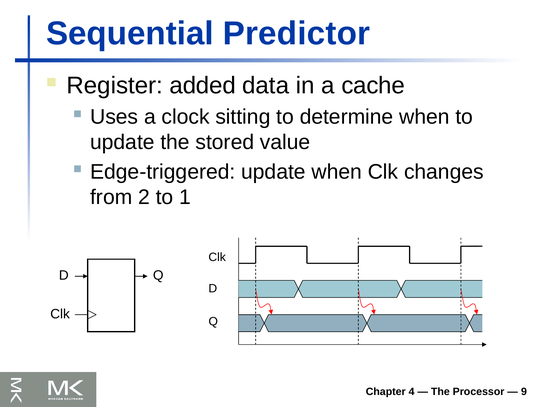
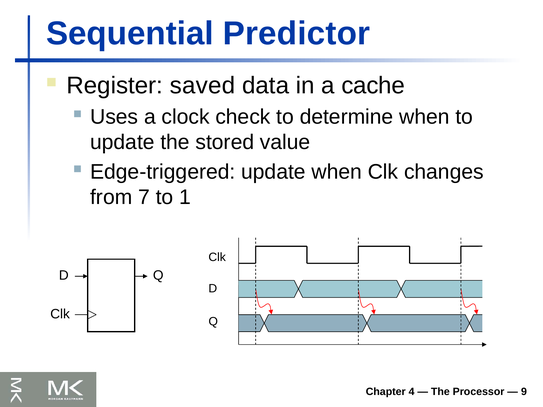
added: added -> saved
sitting: sitting -> check
2: 2 -> 7
